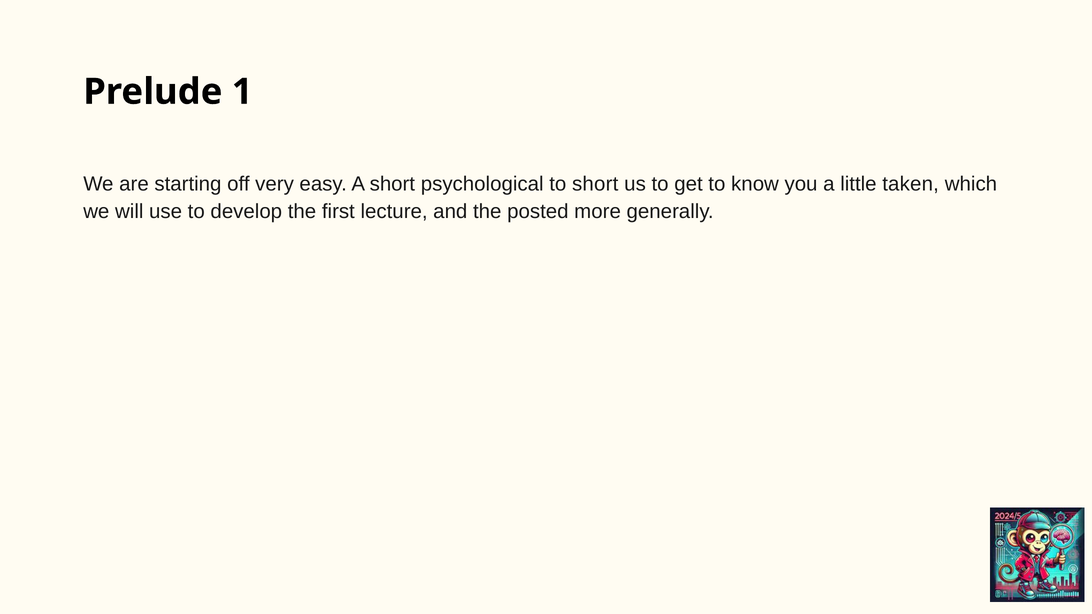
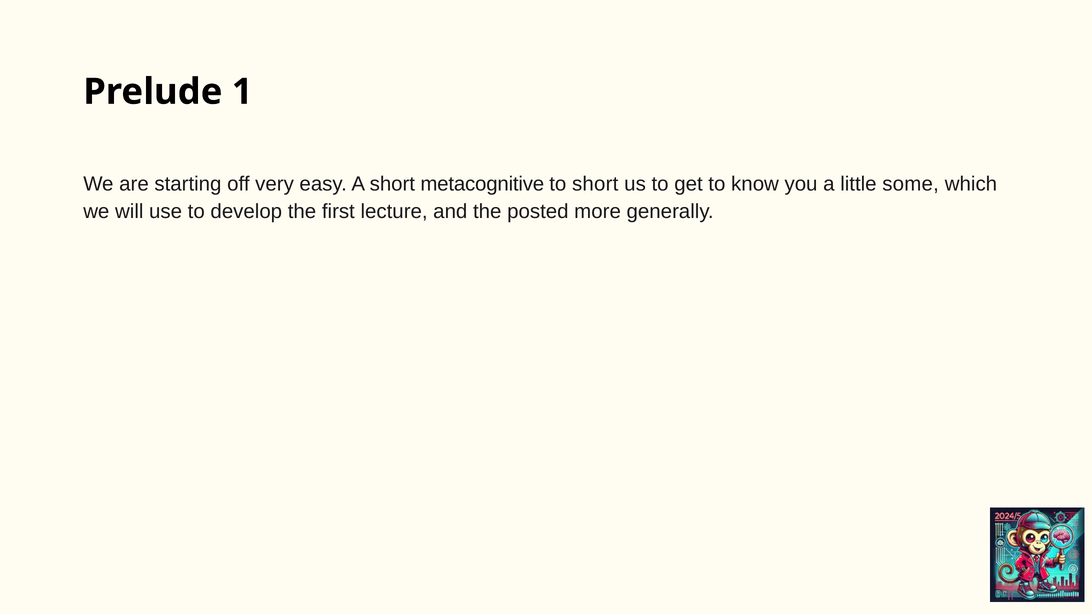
psychological: psychological -> metacognitive
taken: taken -> some
